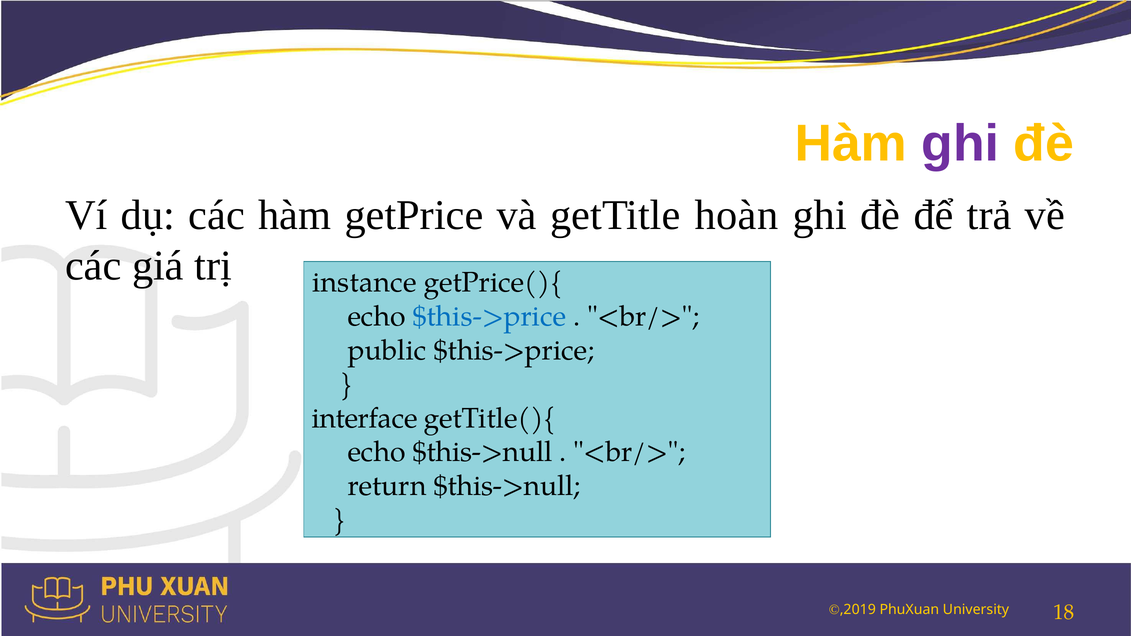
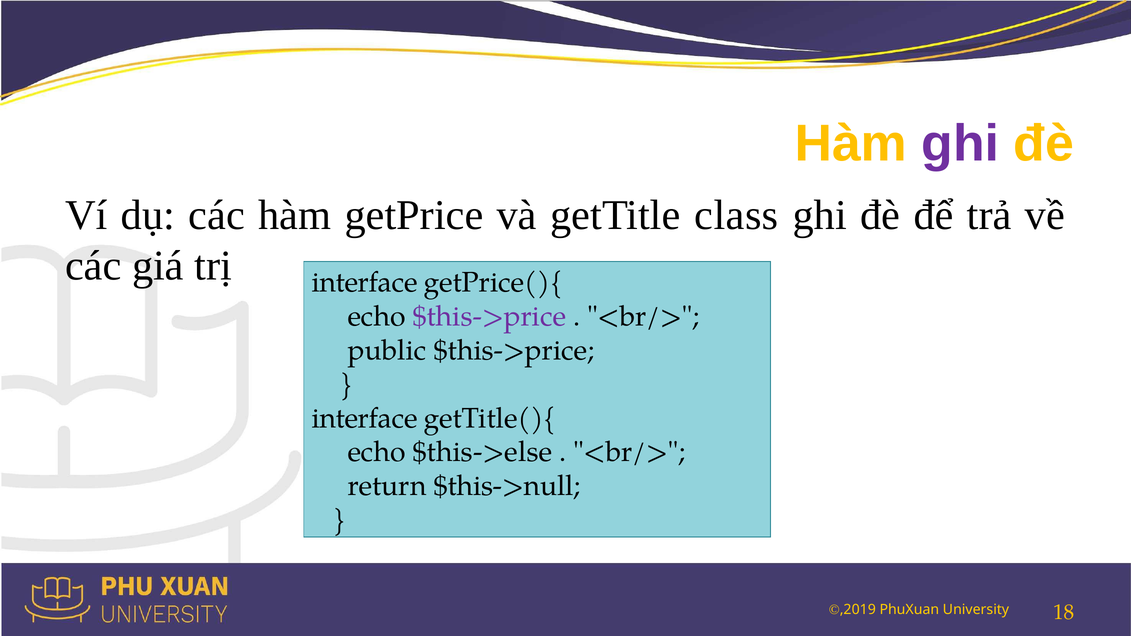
hoàn: hoàn -> class
instance at (364, 283): instance -> interface
$this->price at (489, 317) colour: blue -> purple
echo $this->null: $this->null -> $this->else
